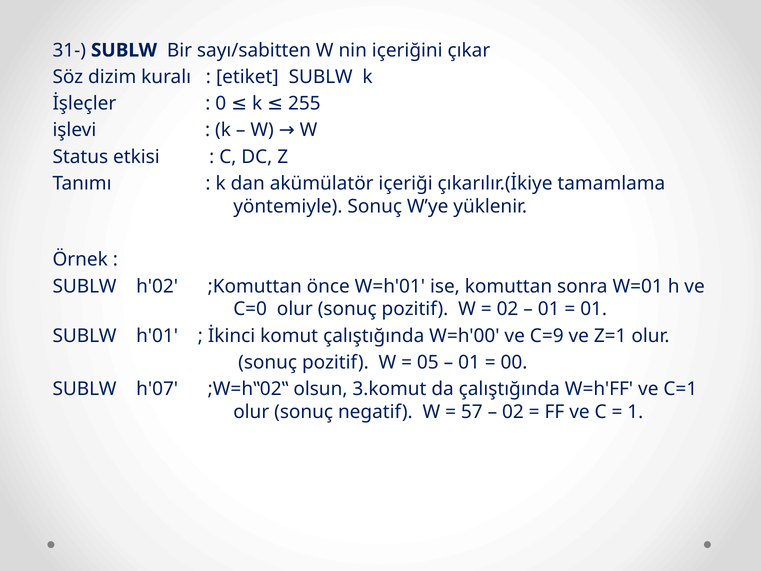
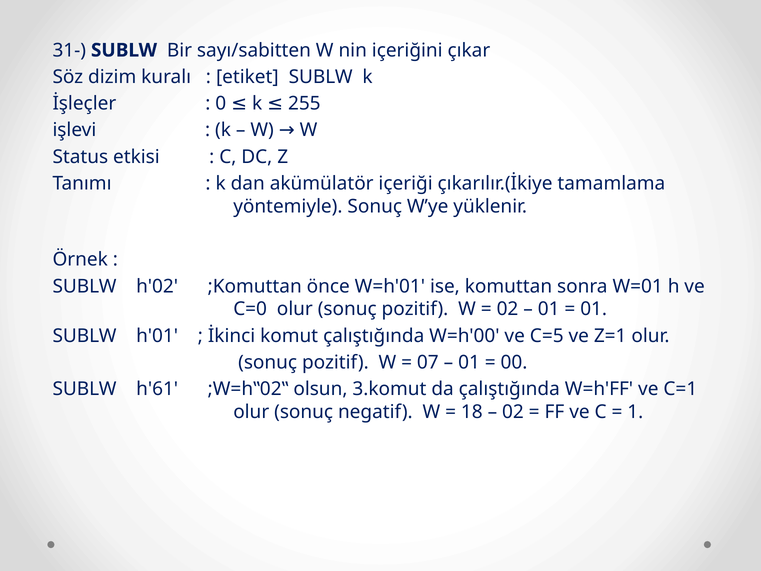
C=9: C=9 -> C=5
05: 05 -> 07
h'07: h'07 -> h'61
57: 57 -> 18
